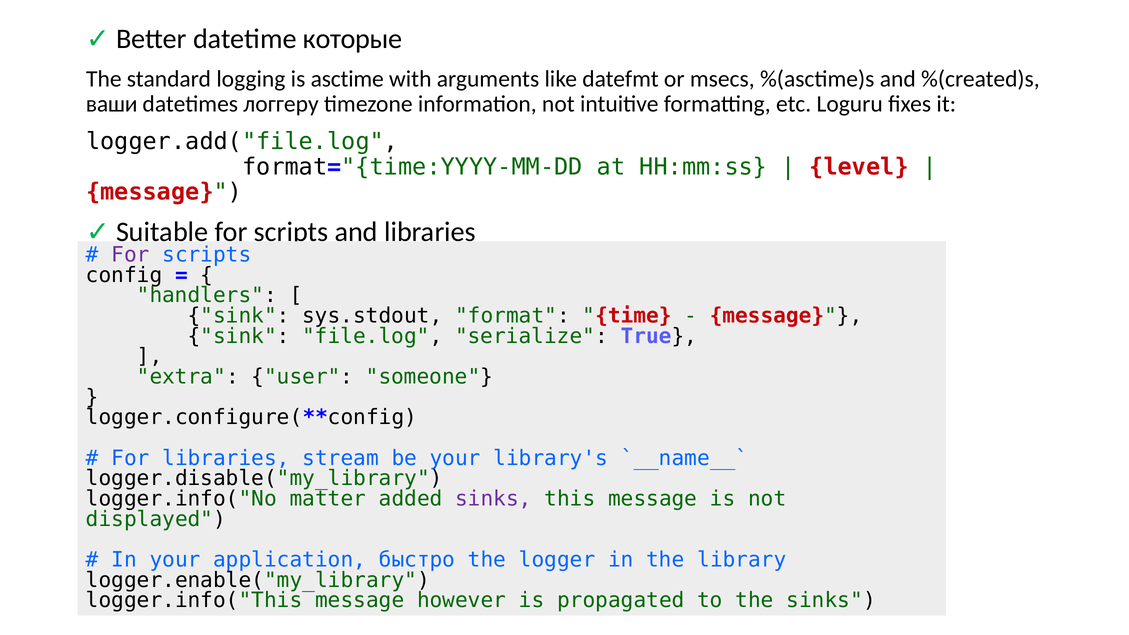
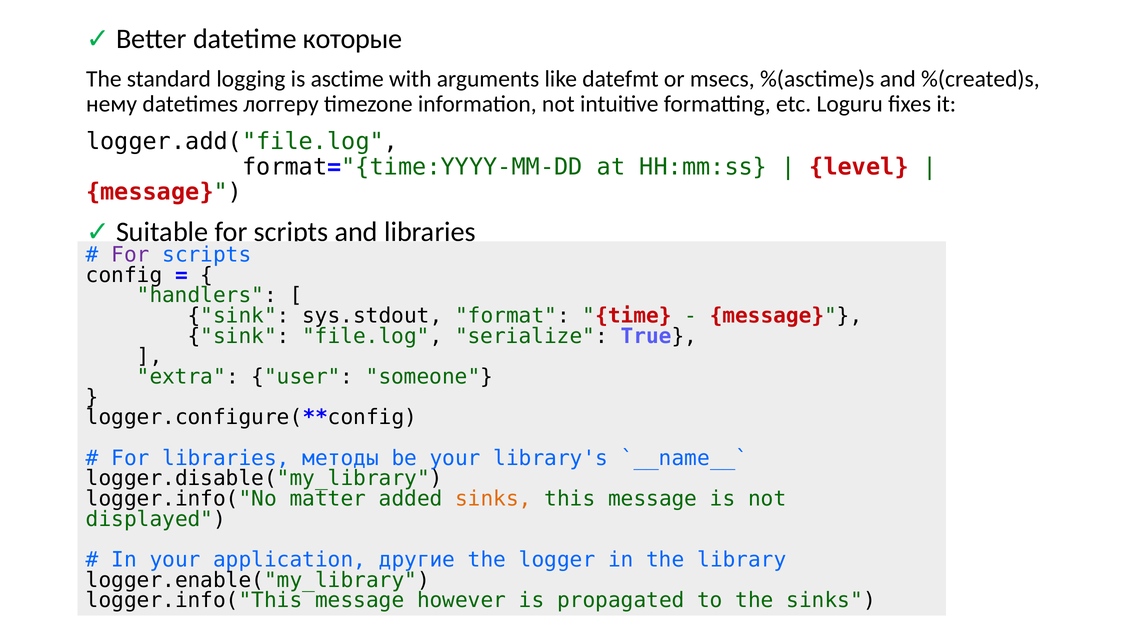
ваши: ваши -> нему
stream: stream -> методы
sinks at (493, 499) colour: purple -> orange
быстро: быстро -> другие
